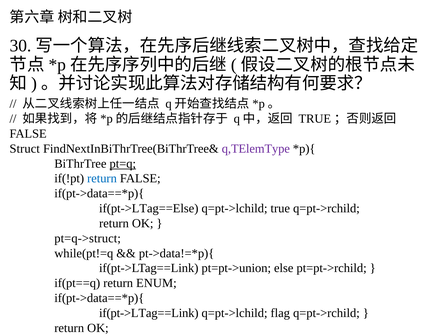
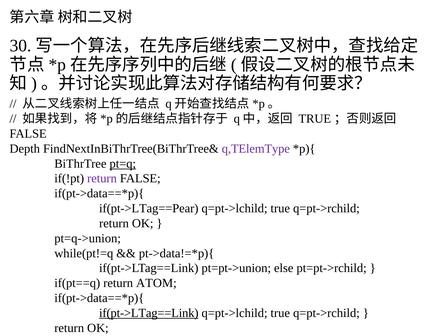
Struct: Struct -> Depth
return at (102, 179) colour: blue -> purple
if(pt->LTag==Else: if(pt->LTag==Else -> if(pt->LTag==Pear
pt=q->struct: pt=q->struct -> pt=q->union
ENUM: ENUM -> ATOM
if(pt->LTag==Link at (149, 313) underline: none -> present
flag at (280, 313): flag -> true
